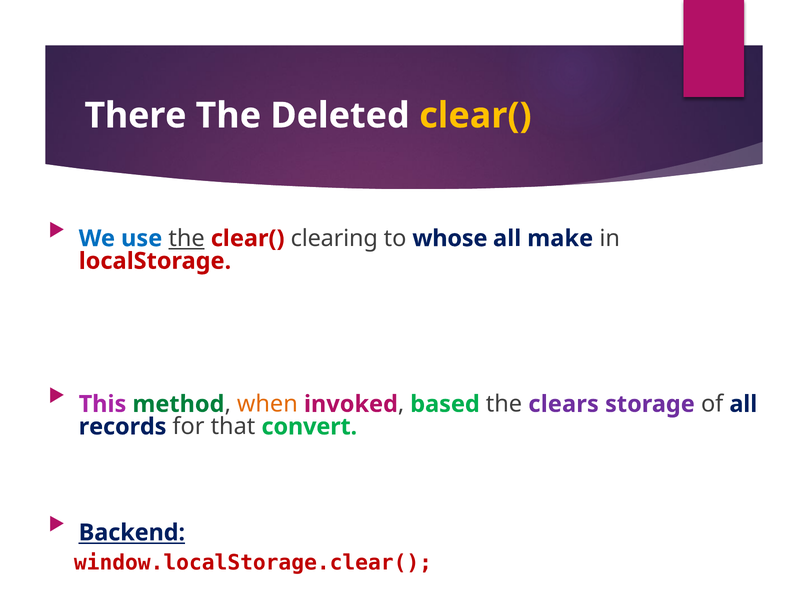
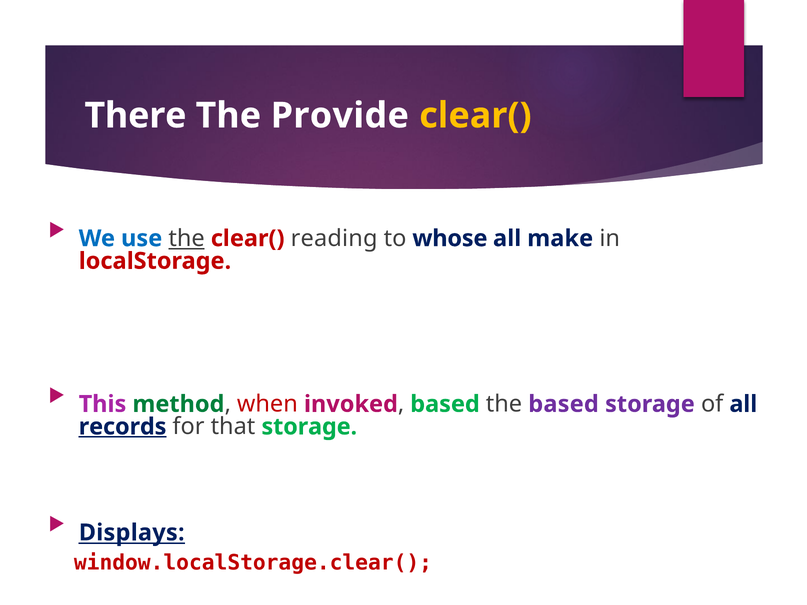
Deleted: Deleted -> Provide
clearing: clearing -> reading
when colour: orange -> red
the clears: clears -> based
records underline: none -> present
that convert: convert -> storage
Backend: Backend -> Displays
